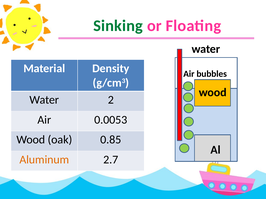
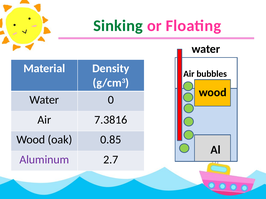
2: 2 -> 0
0.0053: 0.0053 -> 7.3816
Aluminum colour: orange -> purple
